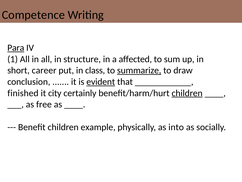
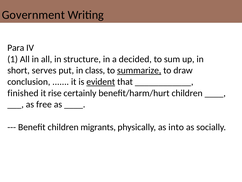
Competence: Competence -> Government
Para underline: present -> none
affected: affected -> decided
career: career -> serves
city: city -> rise
children at (187, 93) underline: present -> none
example: example -> migrants
